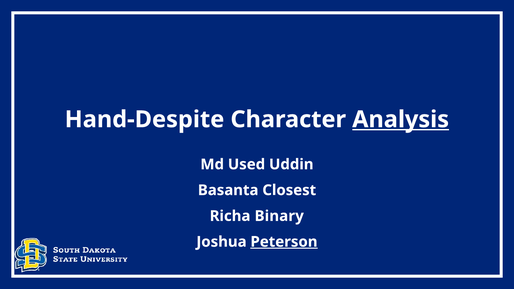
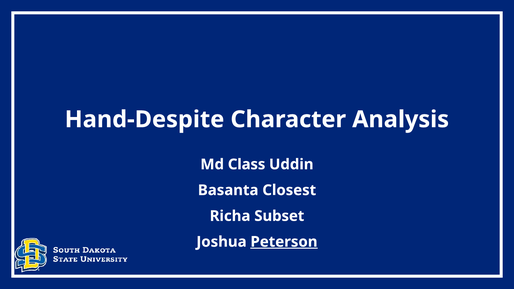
Analysis underline: present -> none
Used: Used -> Class
Binary: Binary -> Subset
